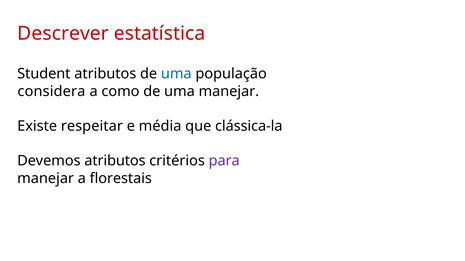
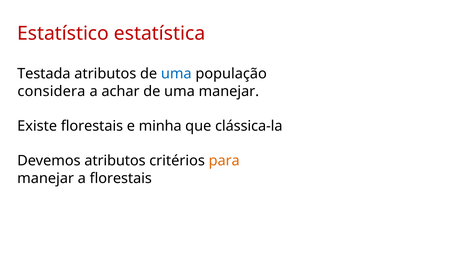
Descrever: Descrever -> Estatístico
Student: Student -> Testada
como: como -> achar
Existe respeitar: respeitar -> florestais
média: média -> minha
para colour: purple -> orange
